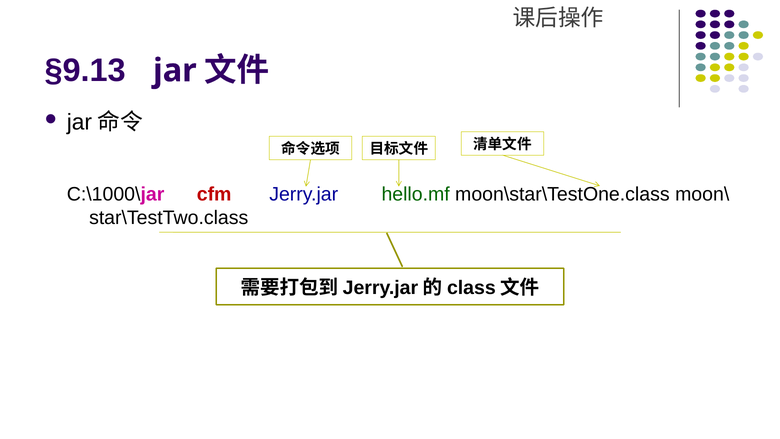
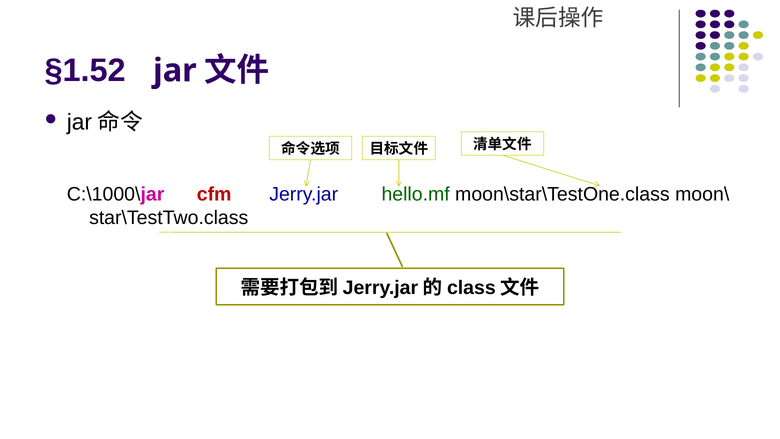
§9.13: §9.13 -> §1.52
